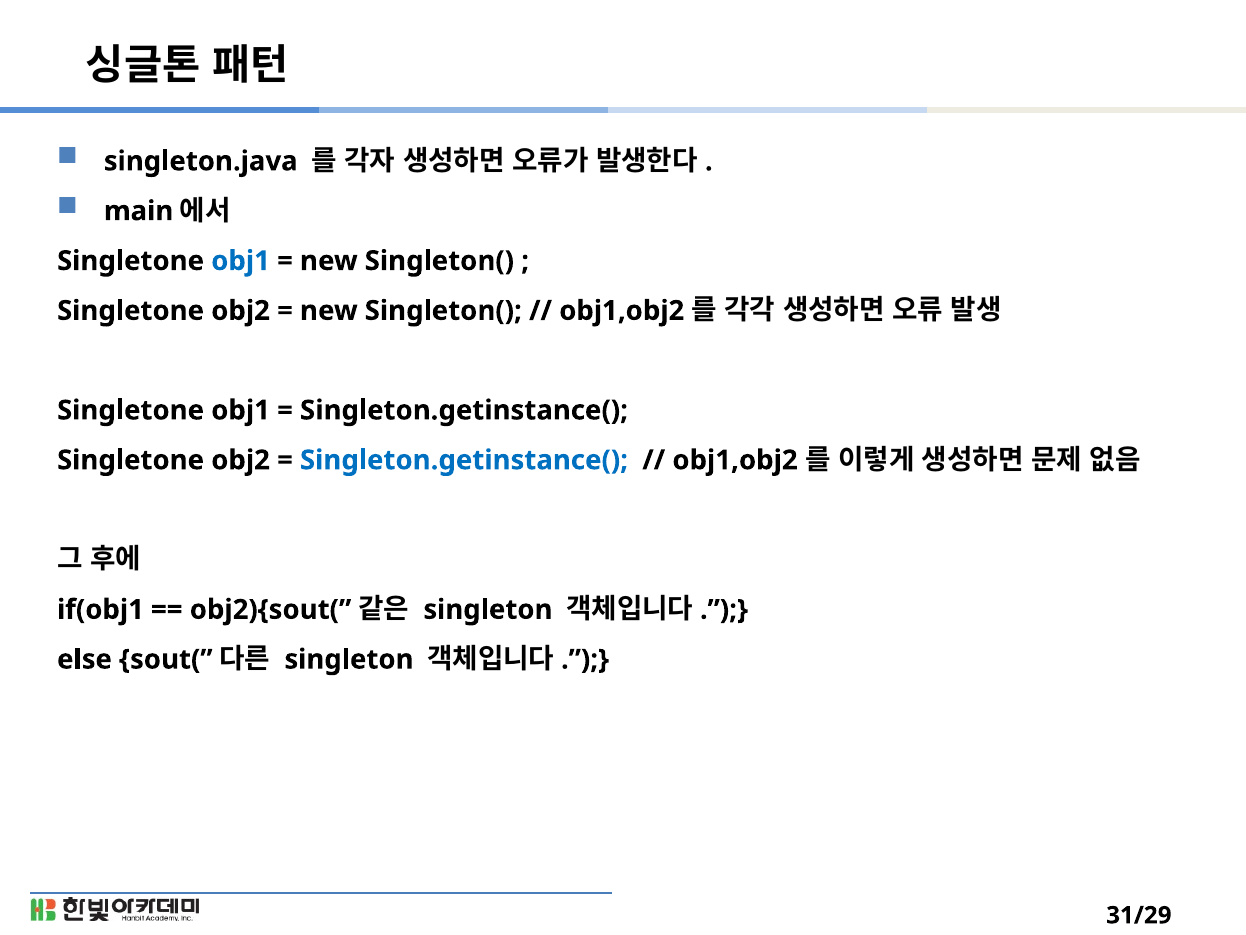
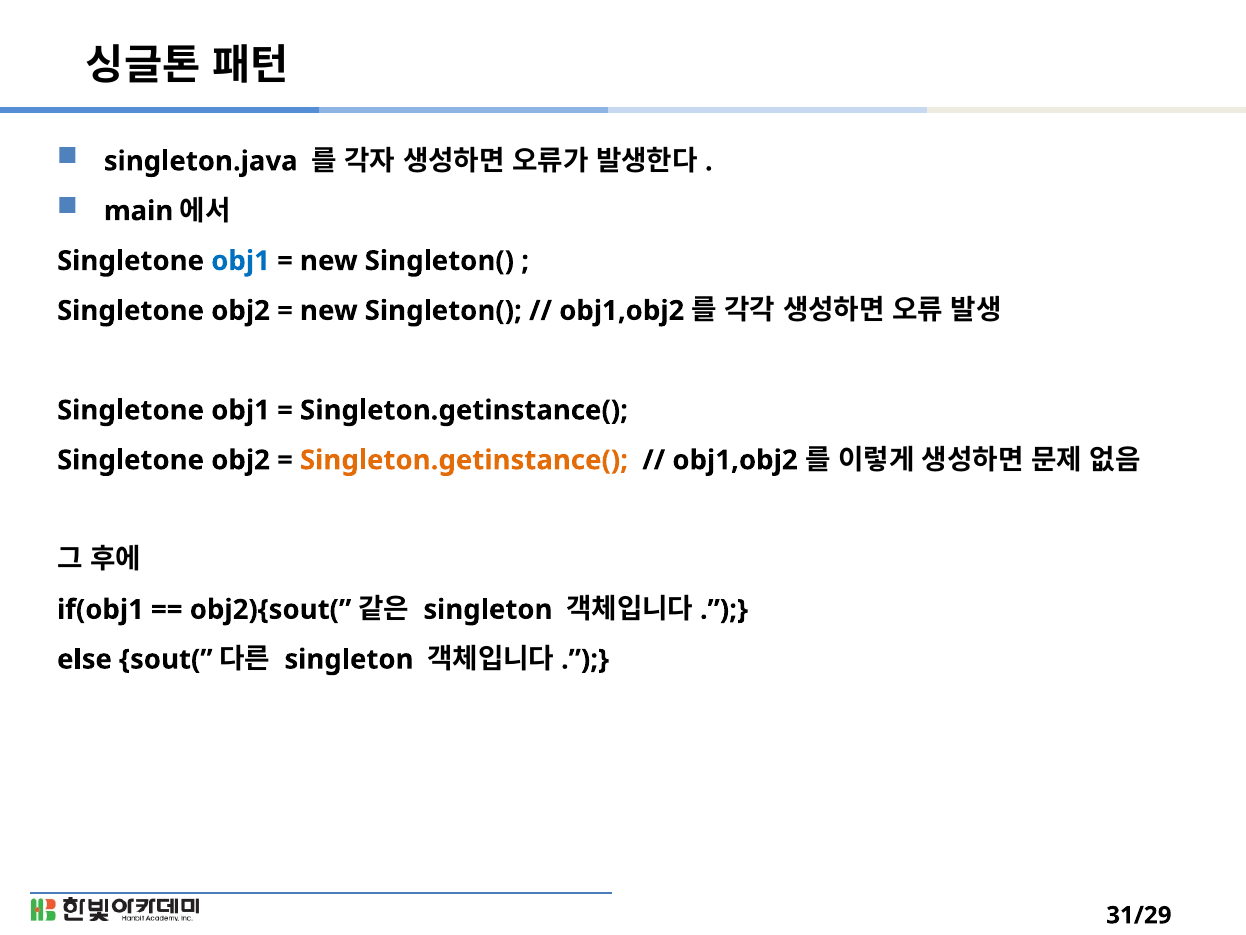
Singleton.getinstance( at (464, 460) colour: blue -> orange
